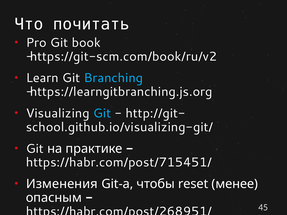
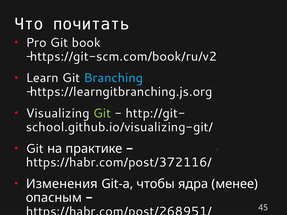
Git at (102, 113) colour: light blue -> light green
https://habr.com/post/715451/: https://habr.com/post/715451/ -> https://habr.com/post/372116/
reset: reset -> ядра
